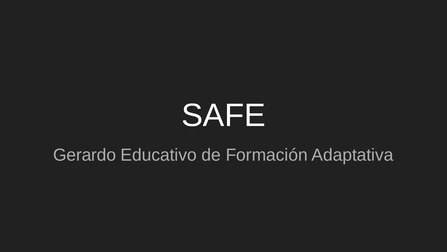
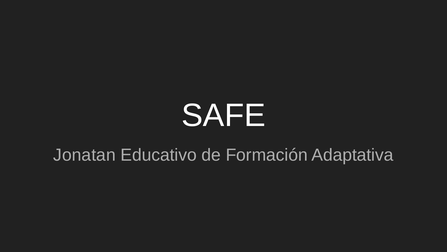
Gerardo: Gerardo -> Jonatan
